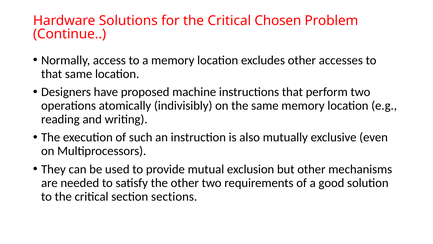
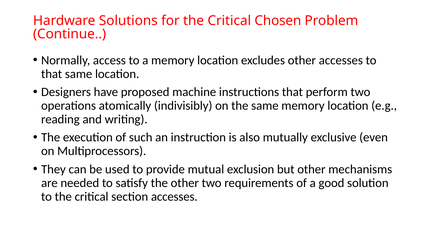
section sections: sections -> accesses
